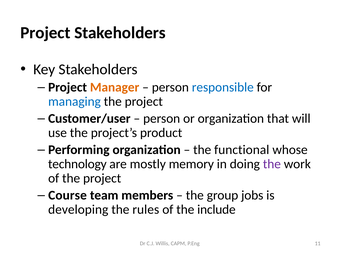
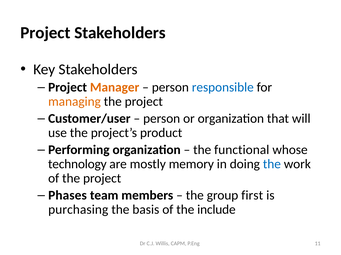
managing colour: blue -> orange
the at (272, 164) colour: purple -> blue
Course: Course -> Phases
jobs: jobs -> first
developing: developing -> purchasing
rules: rules -> basis
